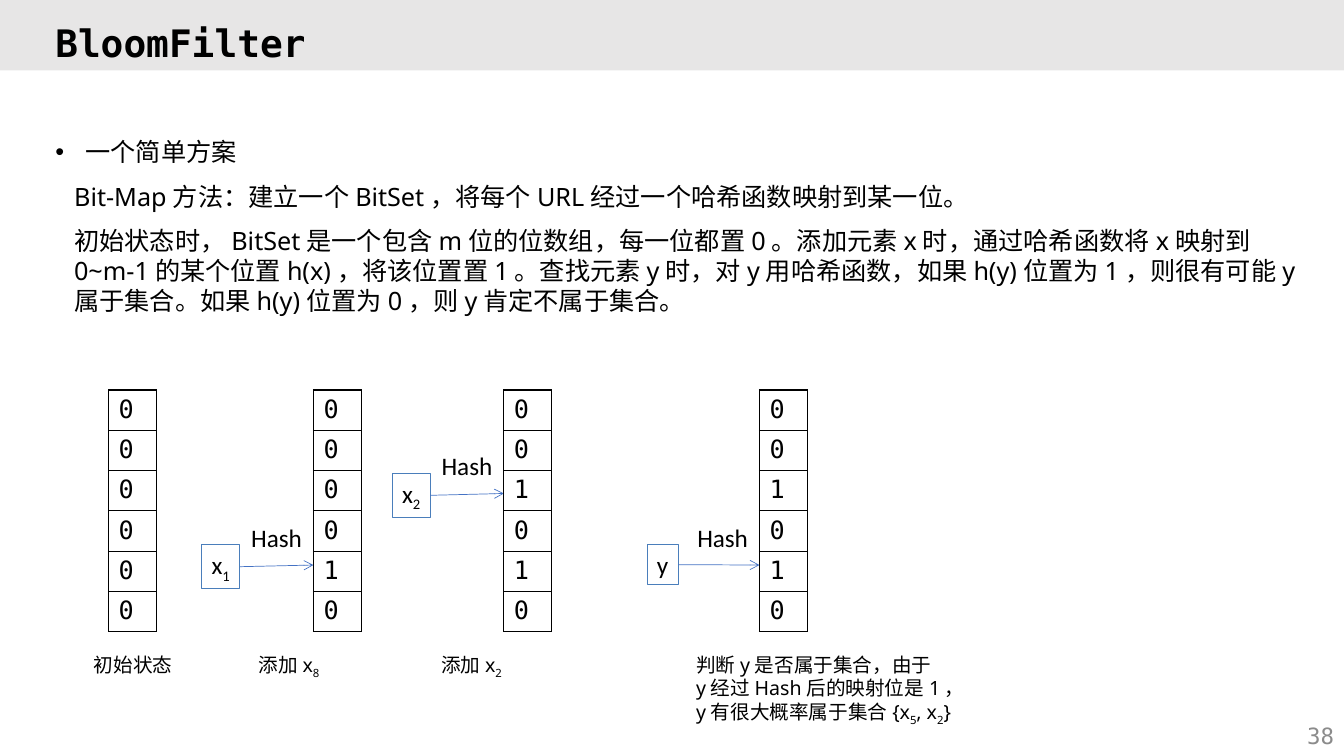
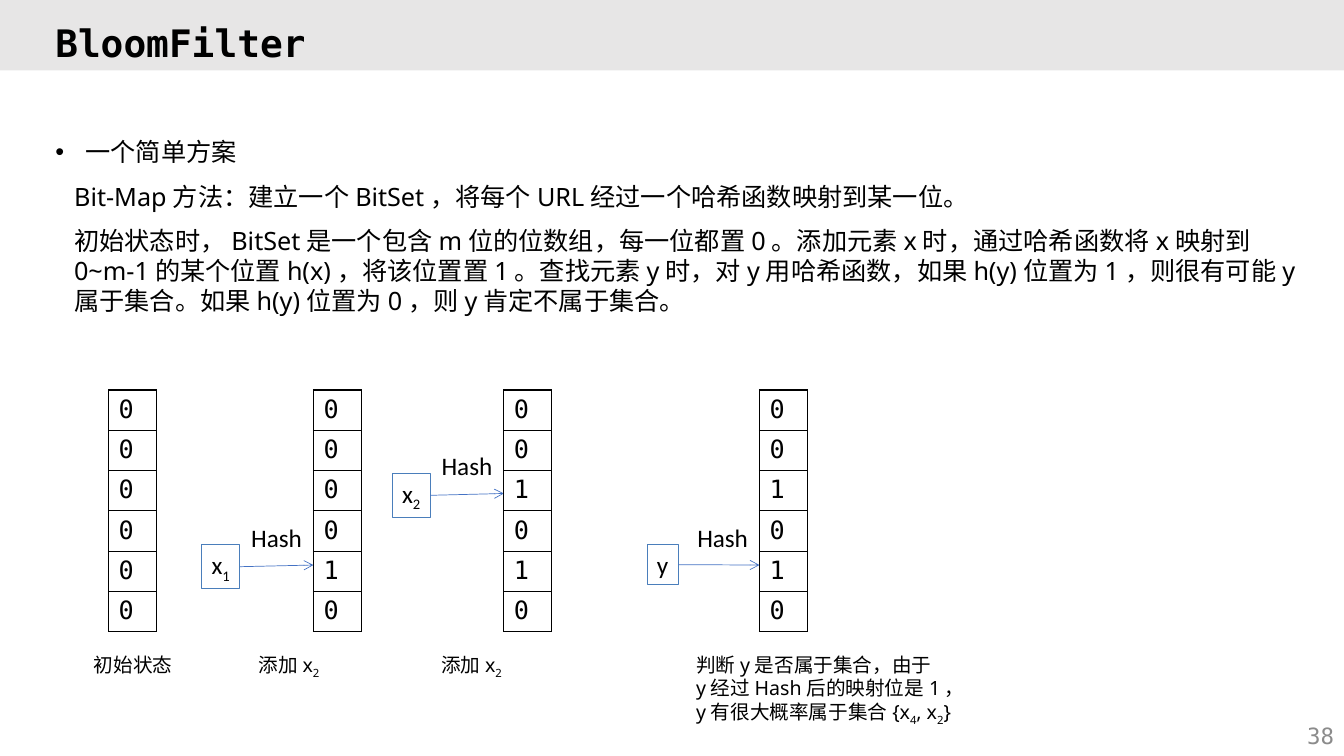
8 at (316, 674): 8 -> 2
5: 5 -> 4
